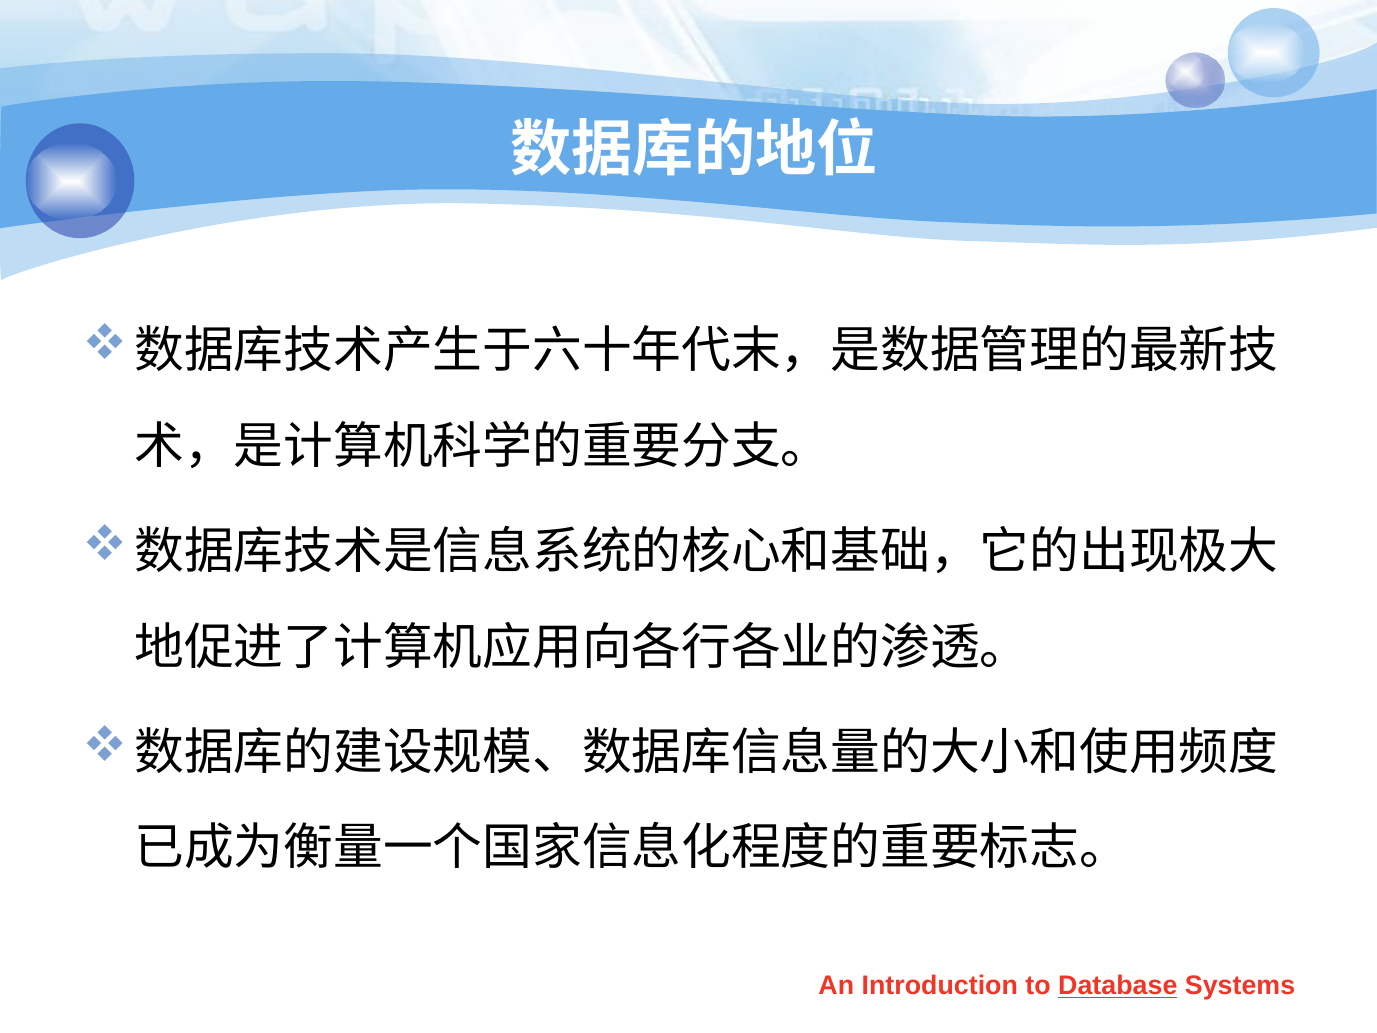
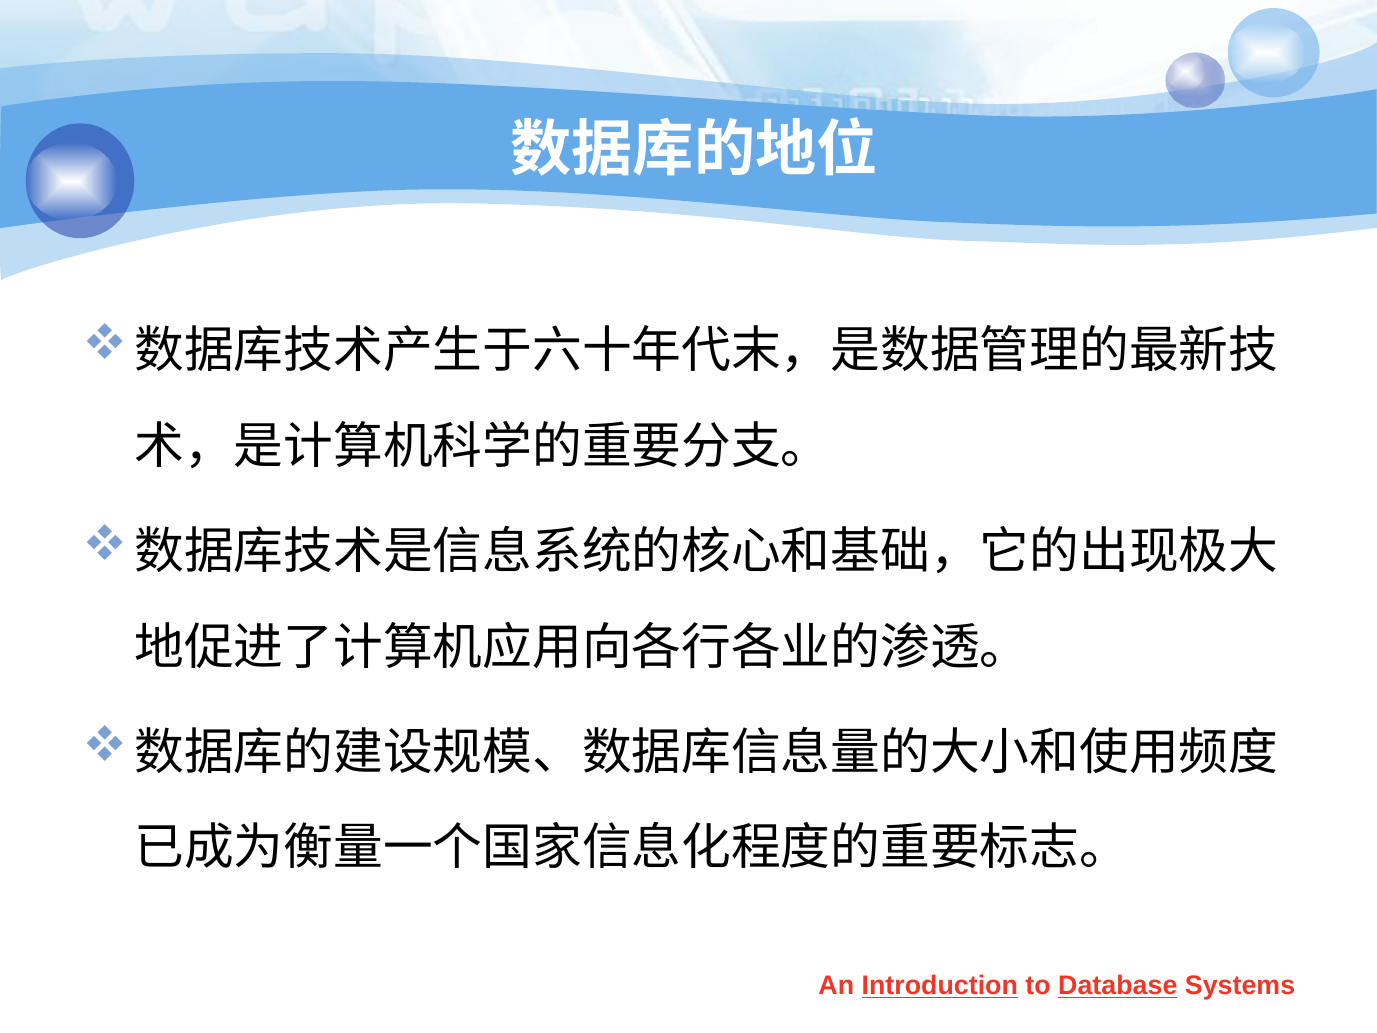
Introduction underline: none -> present
